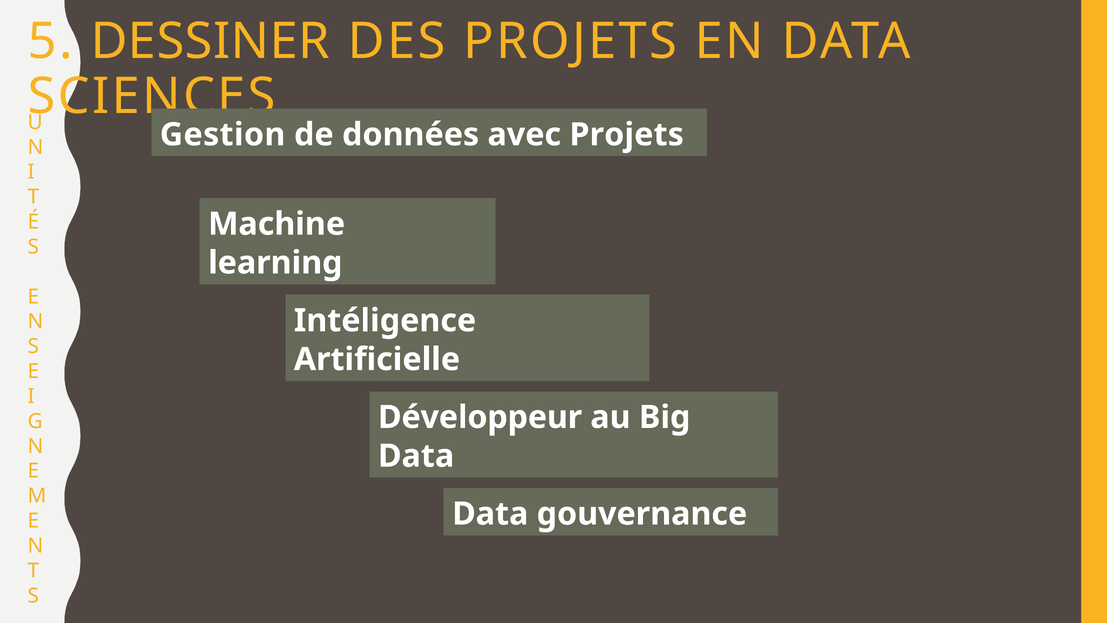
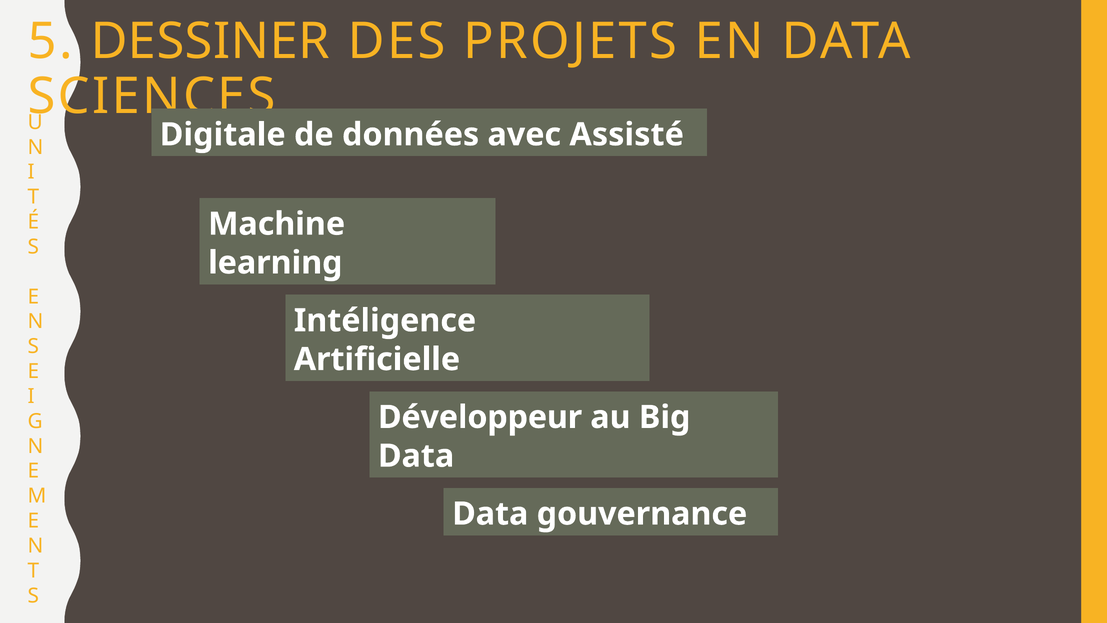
Gestion: Gestion -> Digitale
avec Projets: Projets -> Assisté
